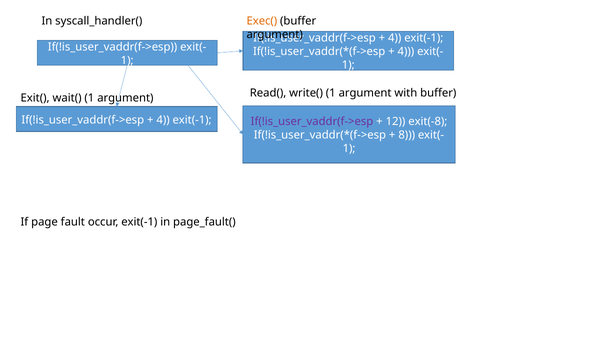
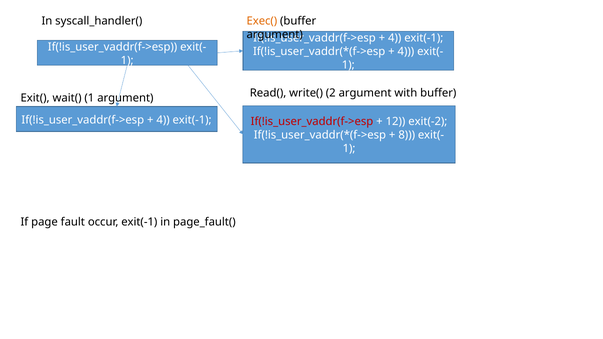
write( 1: 1 -> 2
If(!is_user_vaddr(f->esp at (312, 122) colour: purple -> red
exit(-8: exit(-8 -> exit(-2
